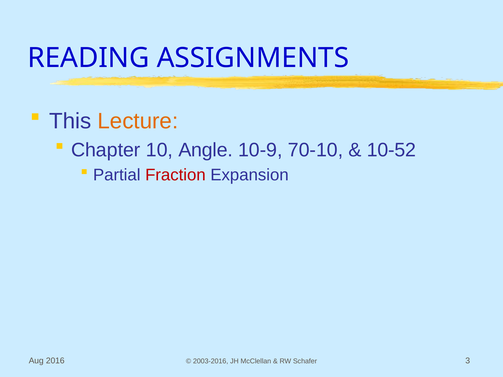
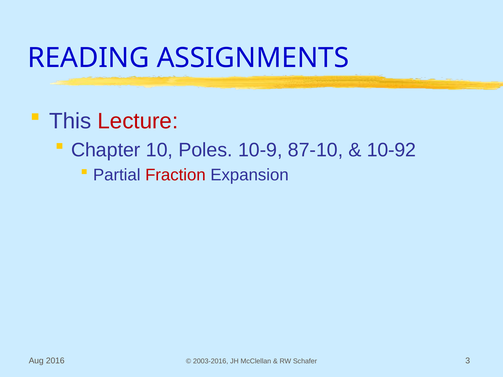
Lecture colour: orange -> red
Angle: Angle -> Poles
70-10: 70-10 -> 87-10
10-52: 10-52 -> 10-92
